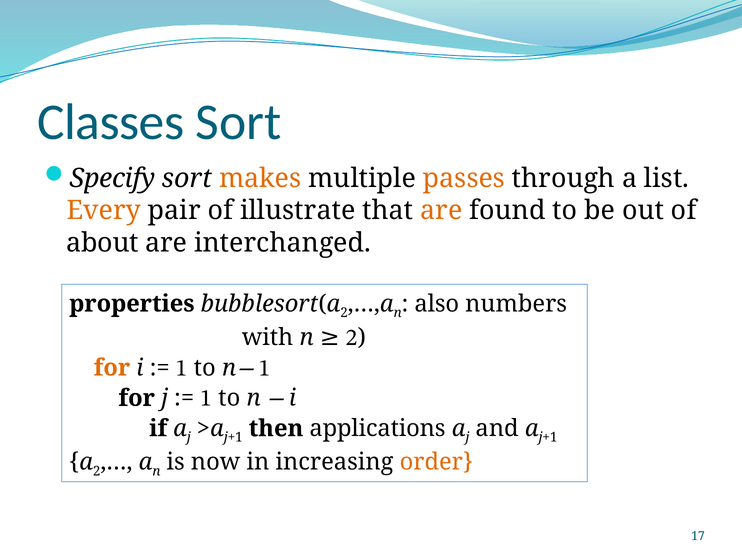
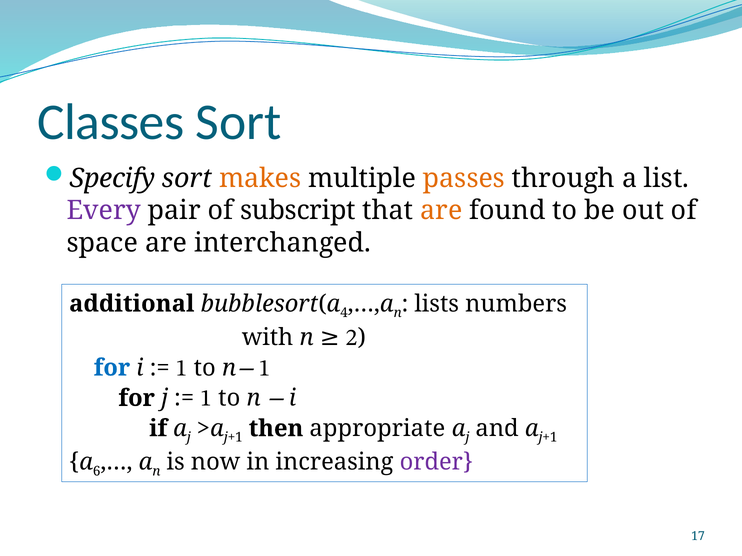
Every colour: orange -> purple
illustrate: illustrate -> subscript
about: about -> space
properties: properties -> additional
2 at (344, 313): 2 -> 4
also: also -> lists
for at (112, 368) colour: orange -> blue
applications: applications -> appropriate
a 2: 2 -> 6
order colour: orange -> purple
